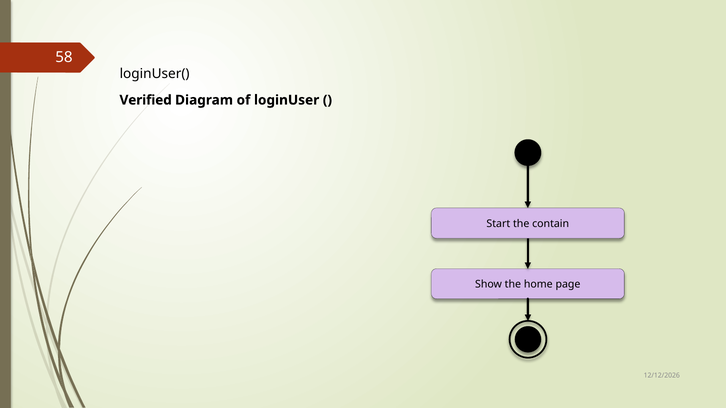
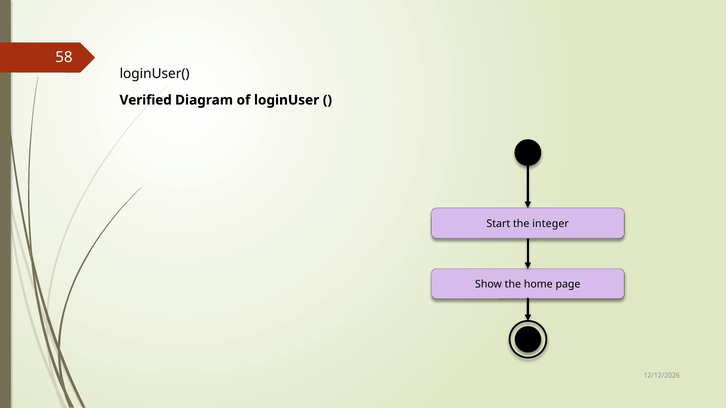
contain: contain -> integer
